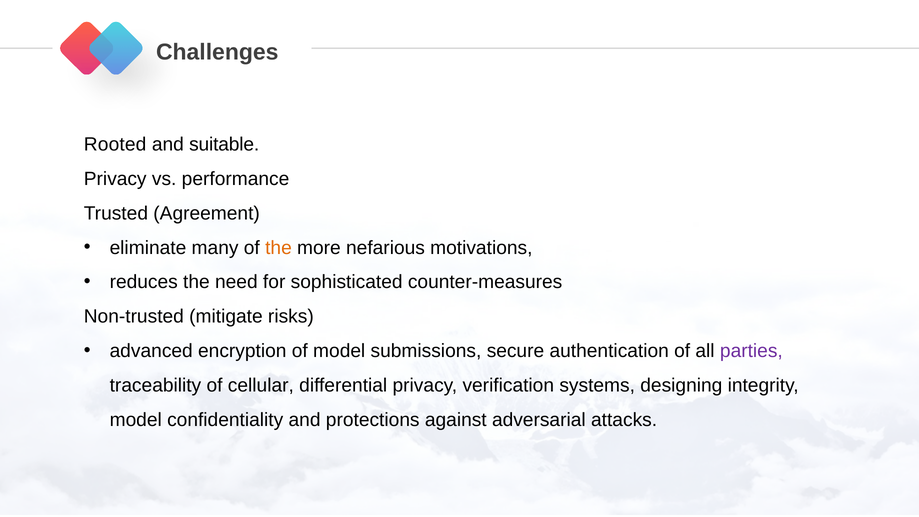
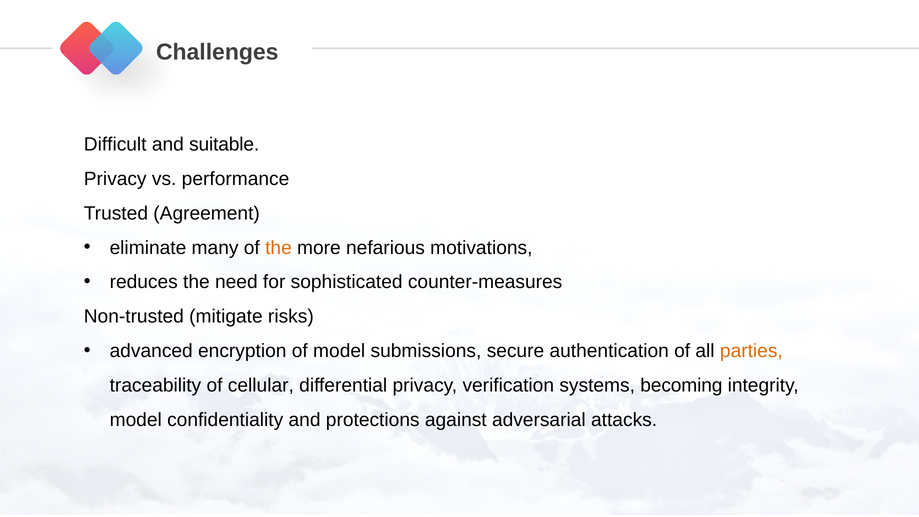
Rooted: Rooted -> Difficult
parties colour: purple -> orange
designing: designing -> becoming
